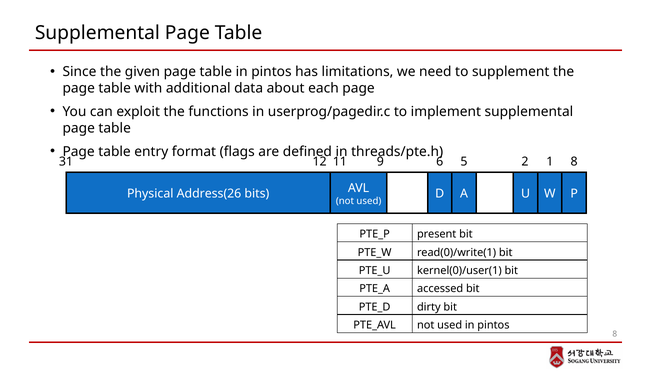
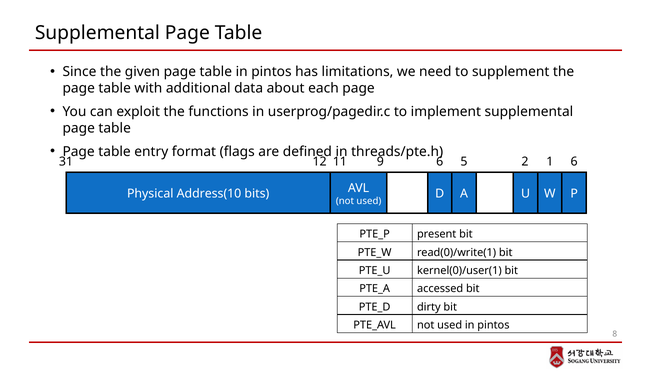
2 8: 8 -> 6
Address(26: Address(26 -> Address(10
